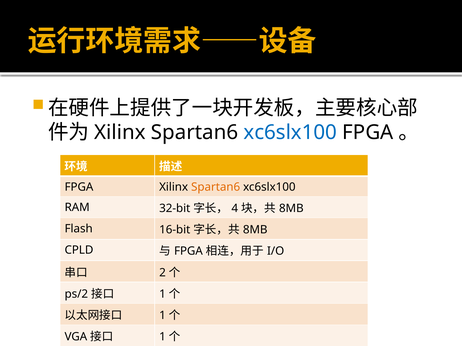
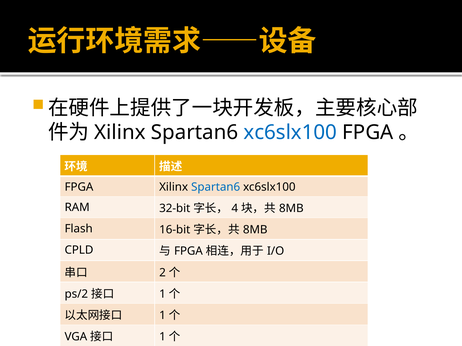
Spartan6 at (216, 187) colour: orange -> blue
